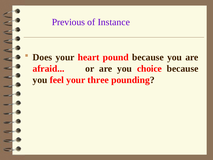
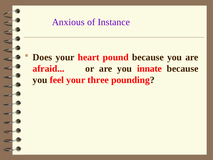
Previous: Previous -> Anxious
choice: choice -> innate
